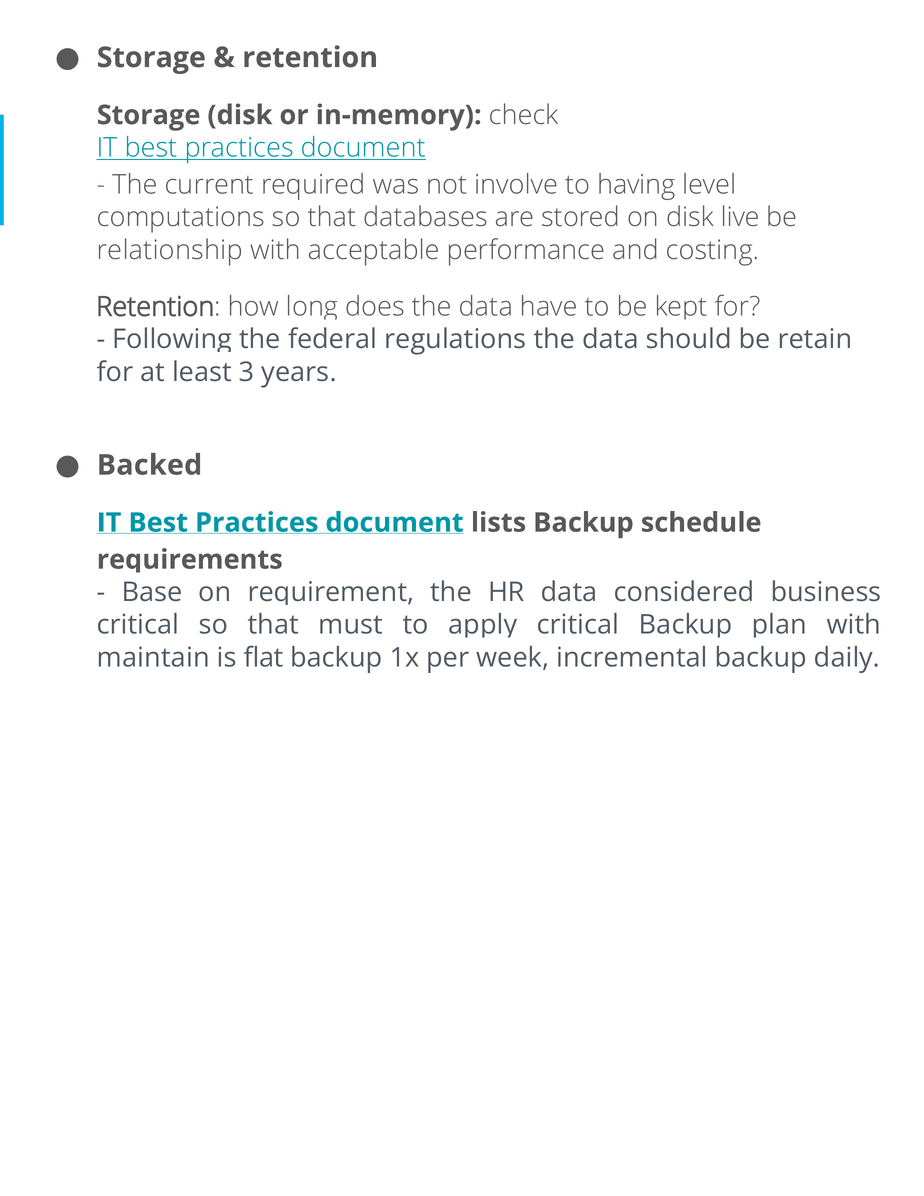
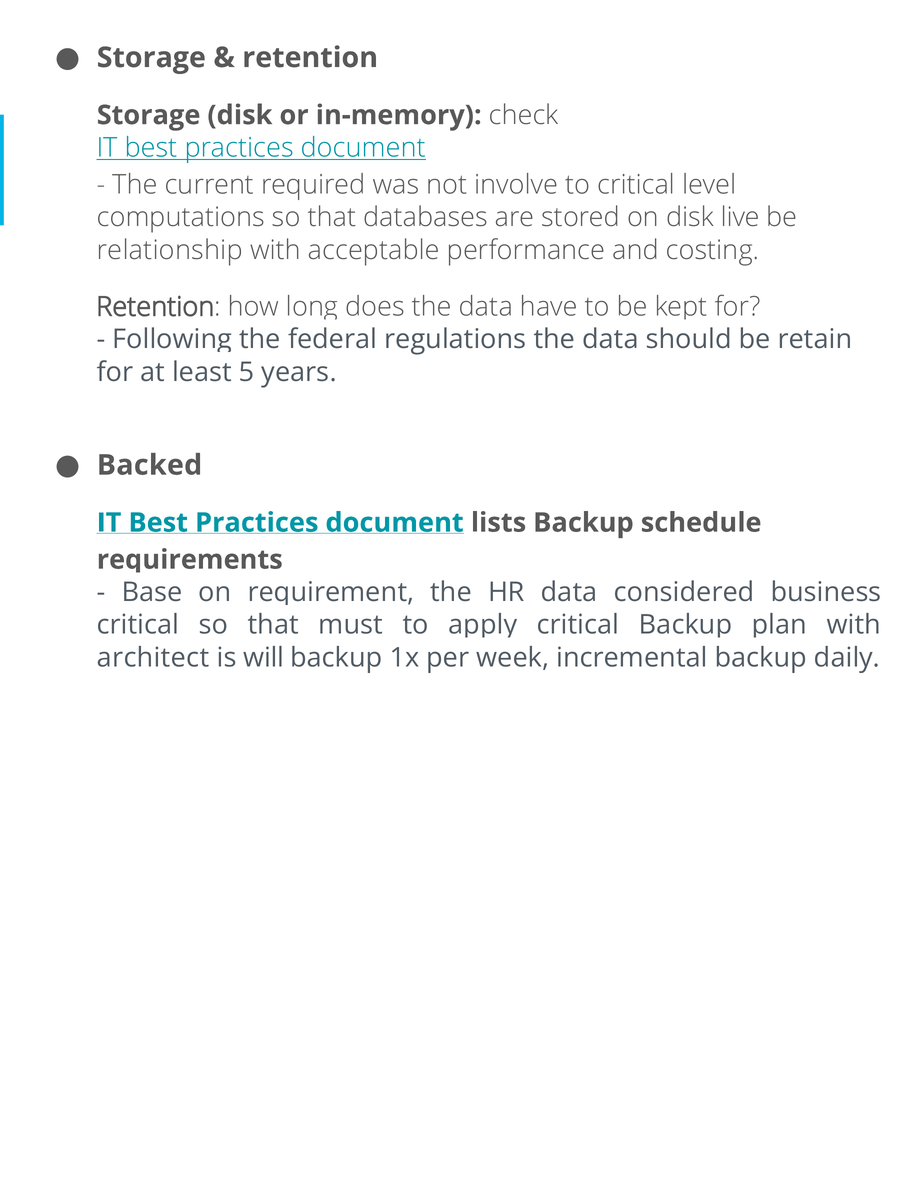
to having: having -> critical
3: 3 -> 5
maintain: maintain -> architect
flat: flat -> will
